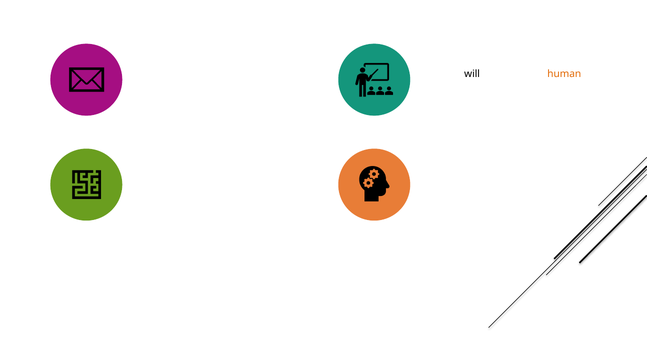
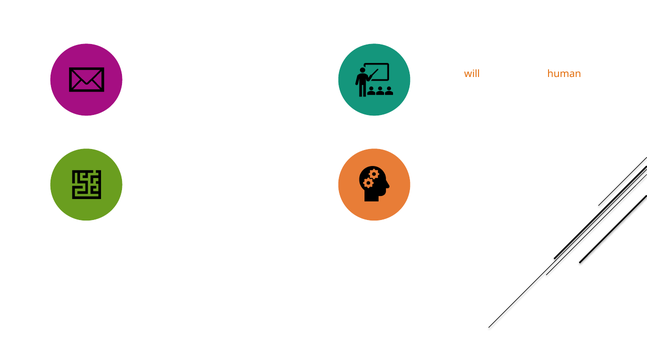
will at (472, 74) colour: black -> orange
